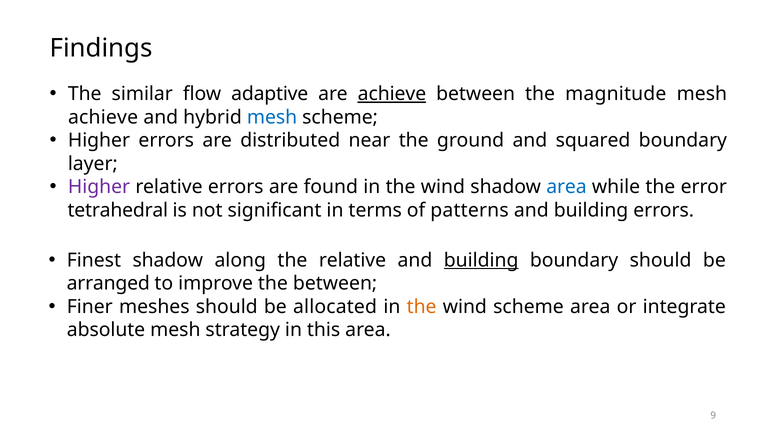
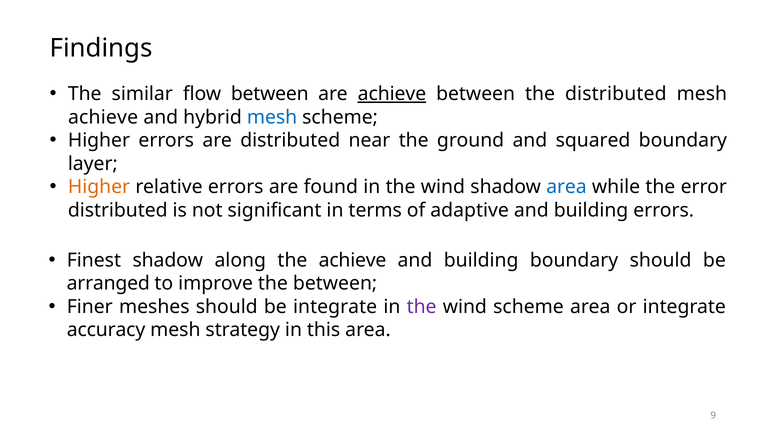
flow adaptive: adaptive -> between
the magnitude: magnitude -> distributed
Higher at (99, 187) colour: purple -> orange
tetrahedral at (118, 210): tetrahedral -> distributed
patterns: patterns -> adaptive
the relative: relative -> achieve
building at (481, 260) underline: present -> none
be allocated: allocated -> integrate
the at (422, 307) colour: orange -> purple
absolute: absolute -> accuracy
